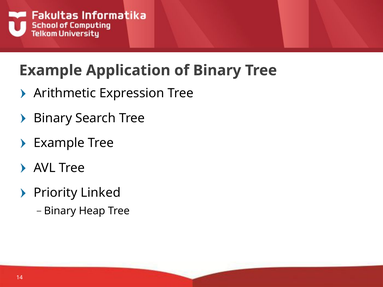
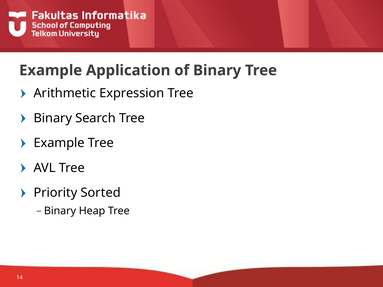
Linked: Linked -> Sorted
